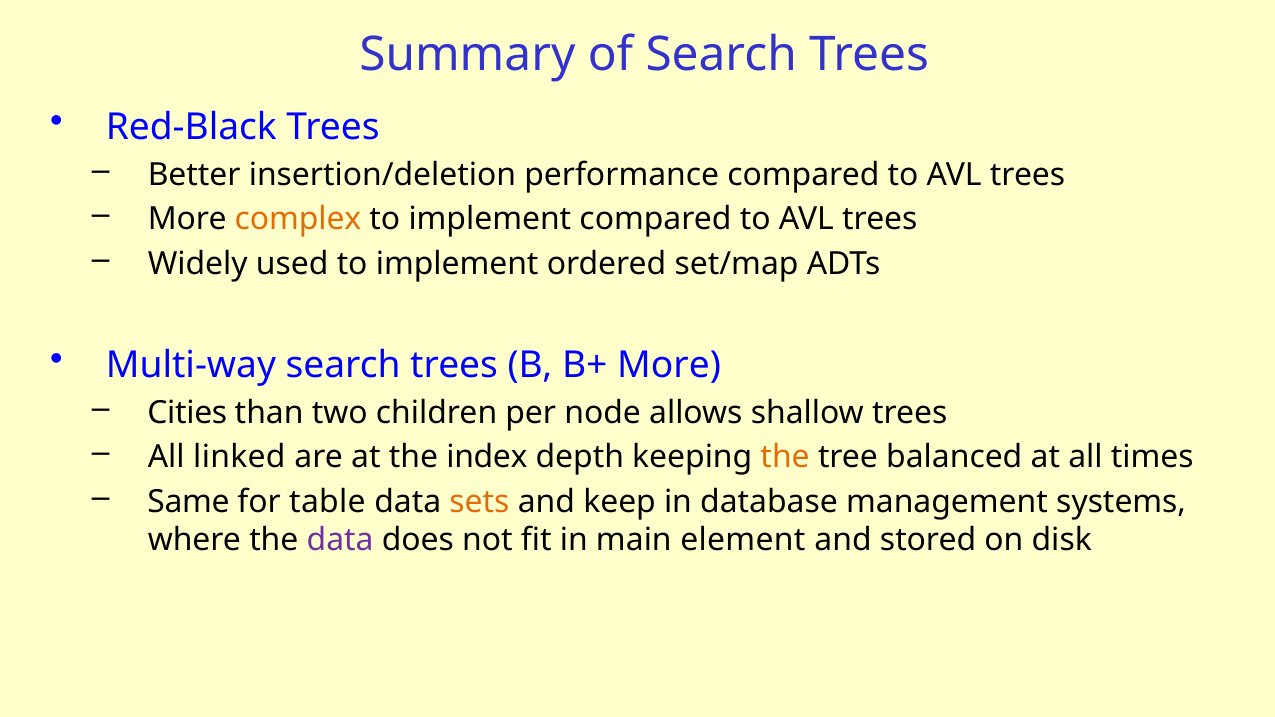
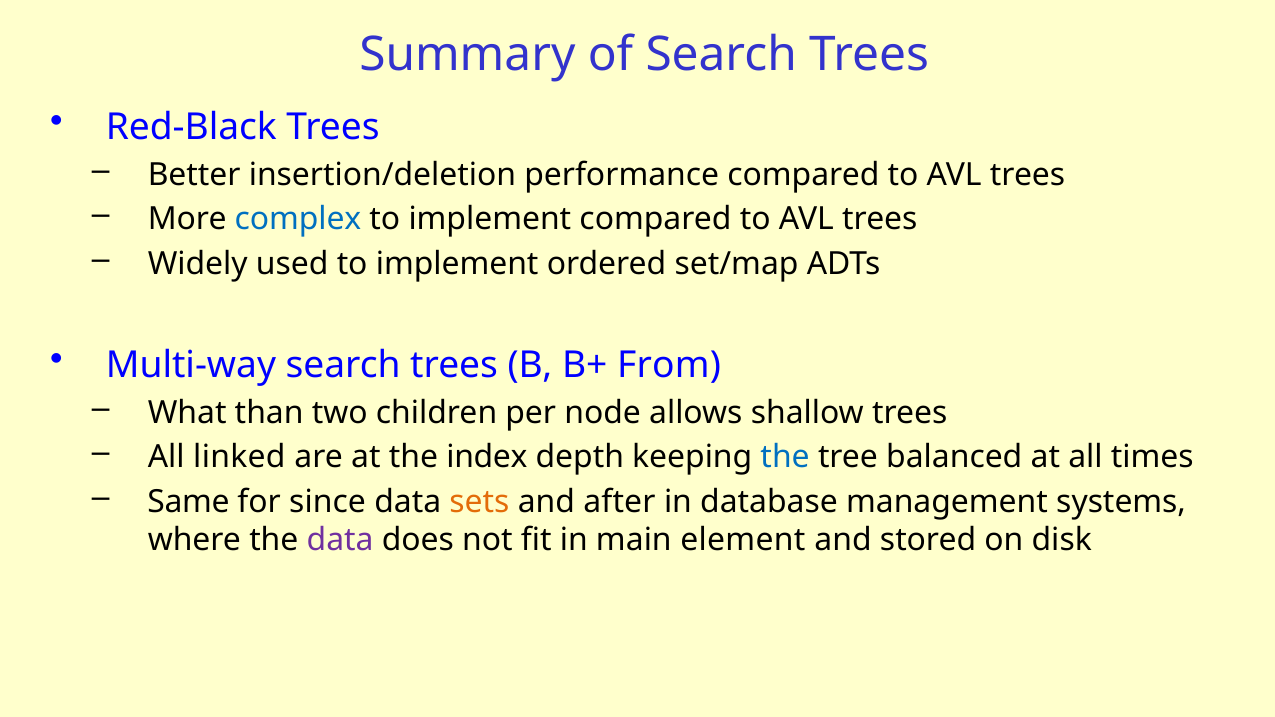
complex colour: orange -> blue
B+ More: More -> From
Cities: Cities -> What
the at (785, 457) colour: orange -> blue
table: table -> since
keep: keep -> after
